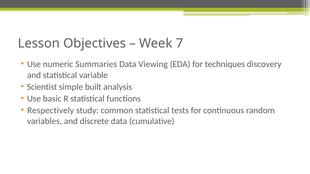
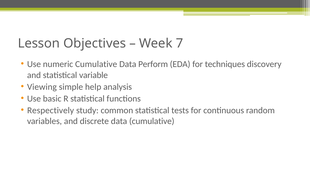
numeric Summaries: Summaries -> Cumulative
Viewing: Viewing -> Perform
Scientist: Scientist -> Viewing
built: built -> help
